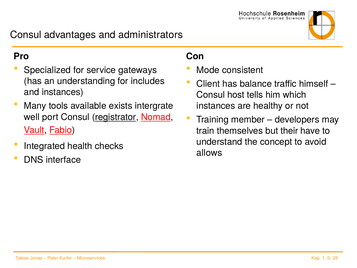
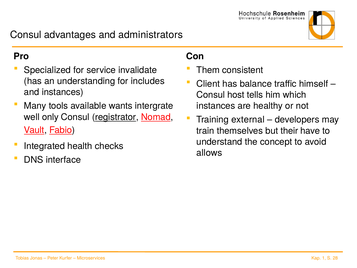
gateways: gateways -> invalidate
Mode: Mode -> Them
exists: exists -> wants
port: port -> only
member: member -> external
